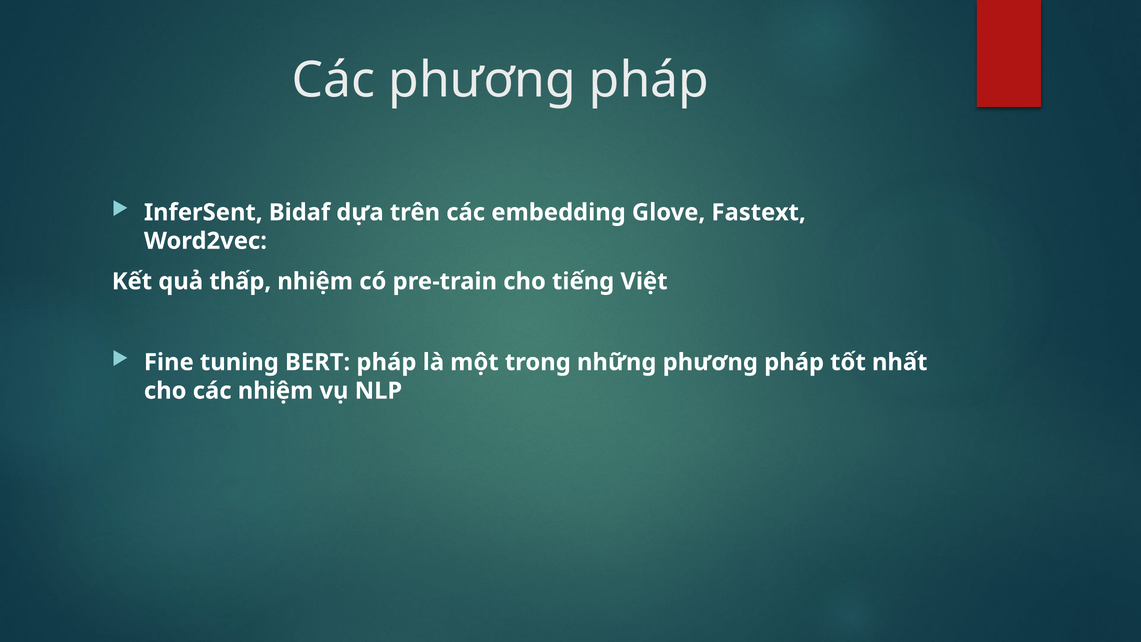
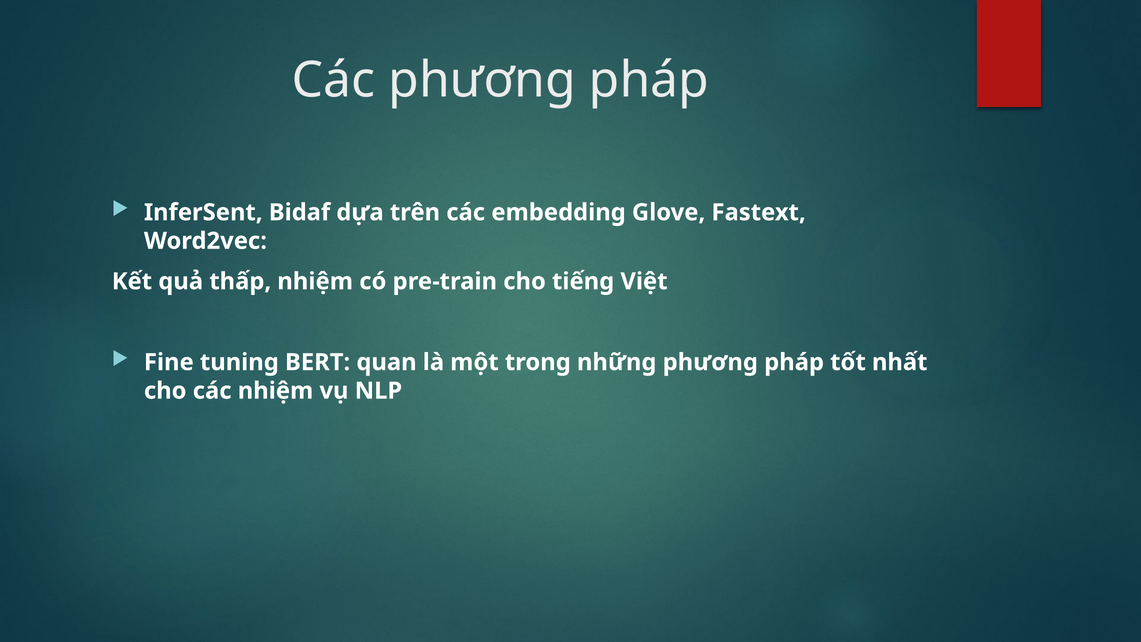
BERT pháp: pháp -> quan
